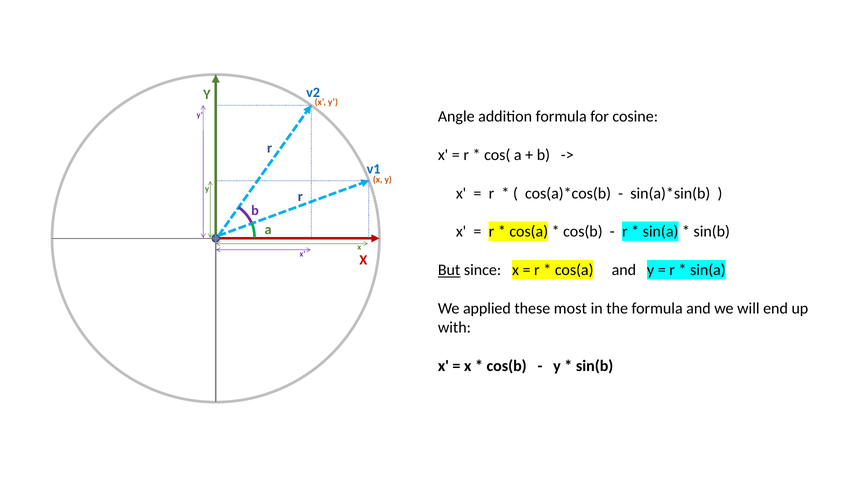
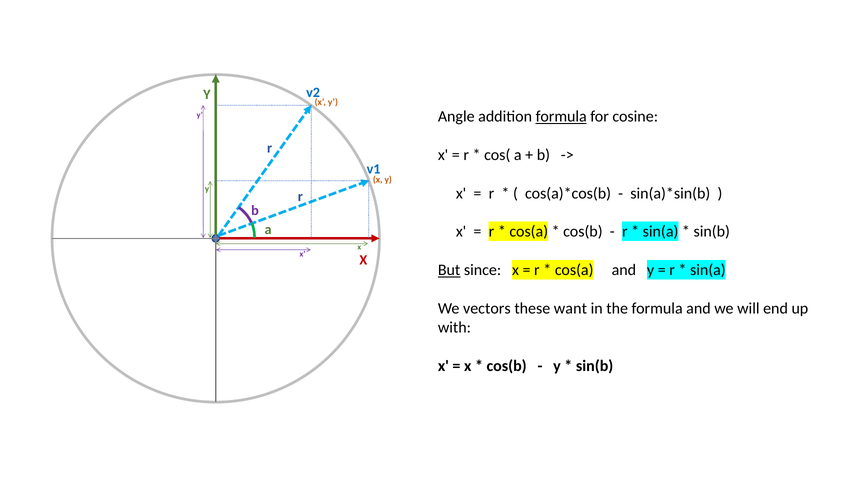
formula at (561, 116) underline: none -> present
applied: applied -> vectors
most: most -> want
